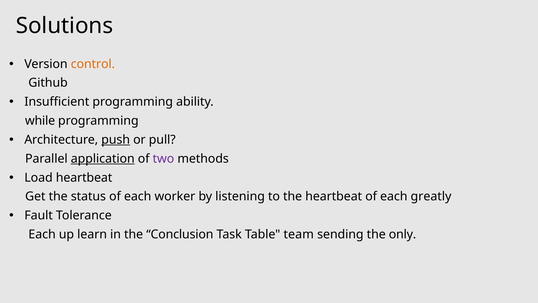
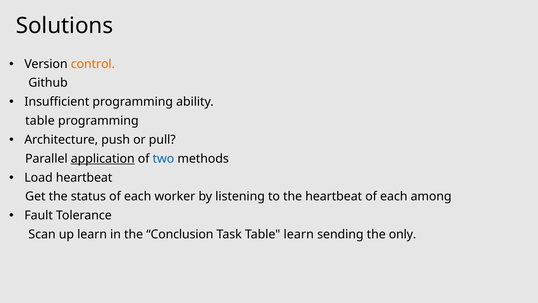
while at (40, 121): while -> table
push underline: present -> none
two colour: purple -> blue
greatly: greatly -> among
Each at (42, 234): Each -> Scan
Table team: team -> learn
